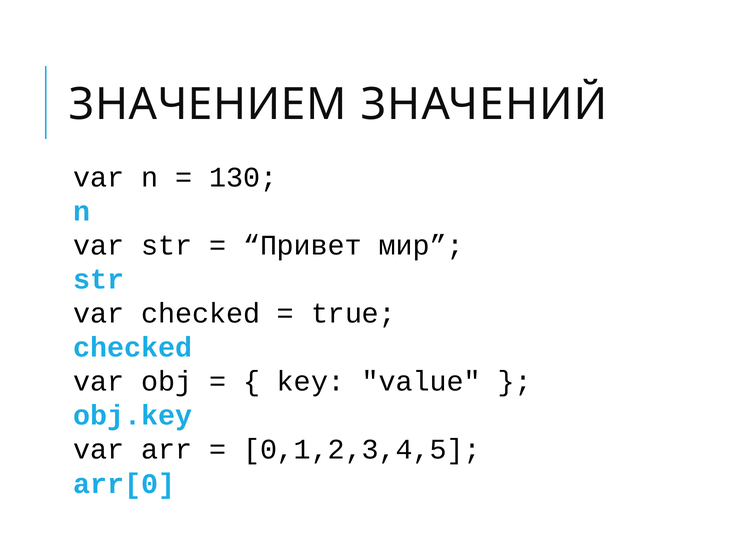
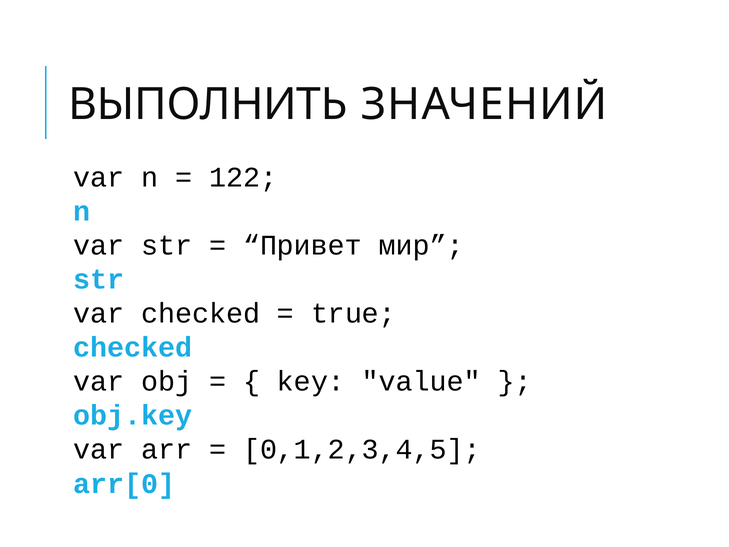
ЗНАЧЕНИЕМ: ЗНАЧЕНИЕМ -> ВЫПОЛНИТЬ
130: 130 -> 122
